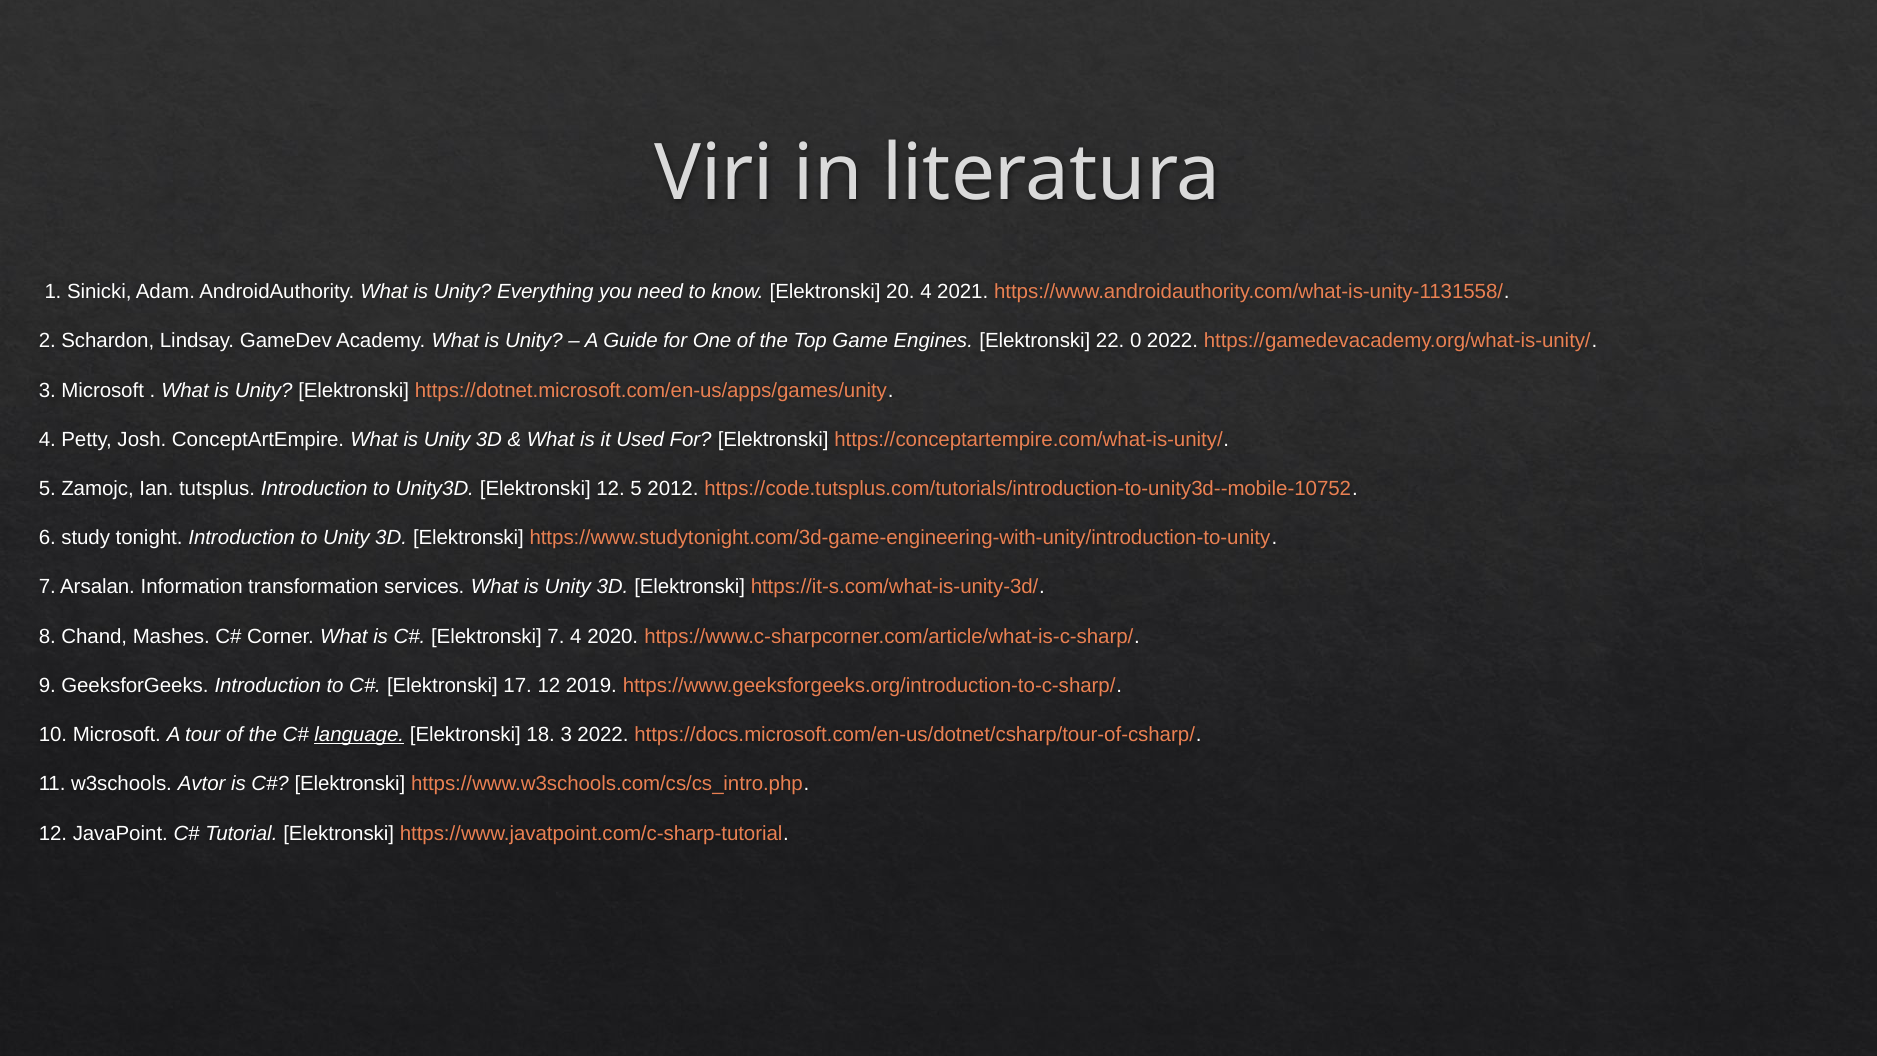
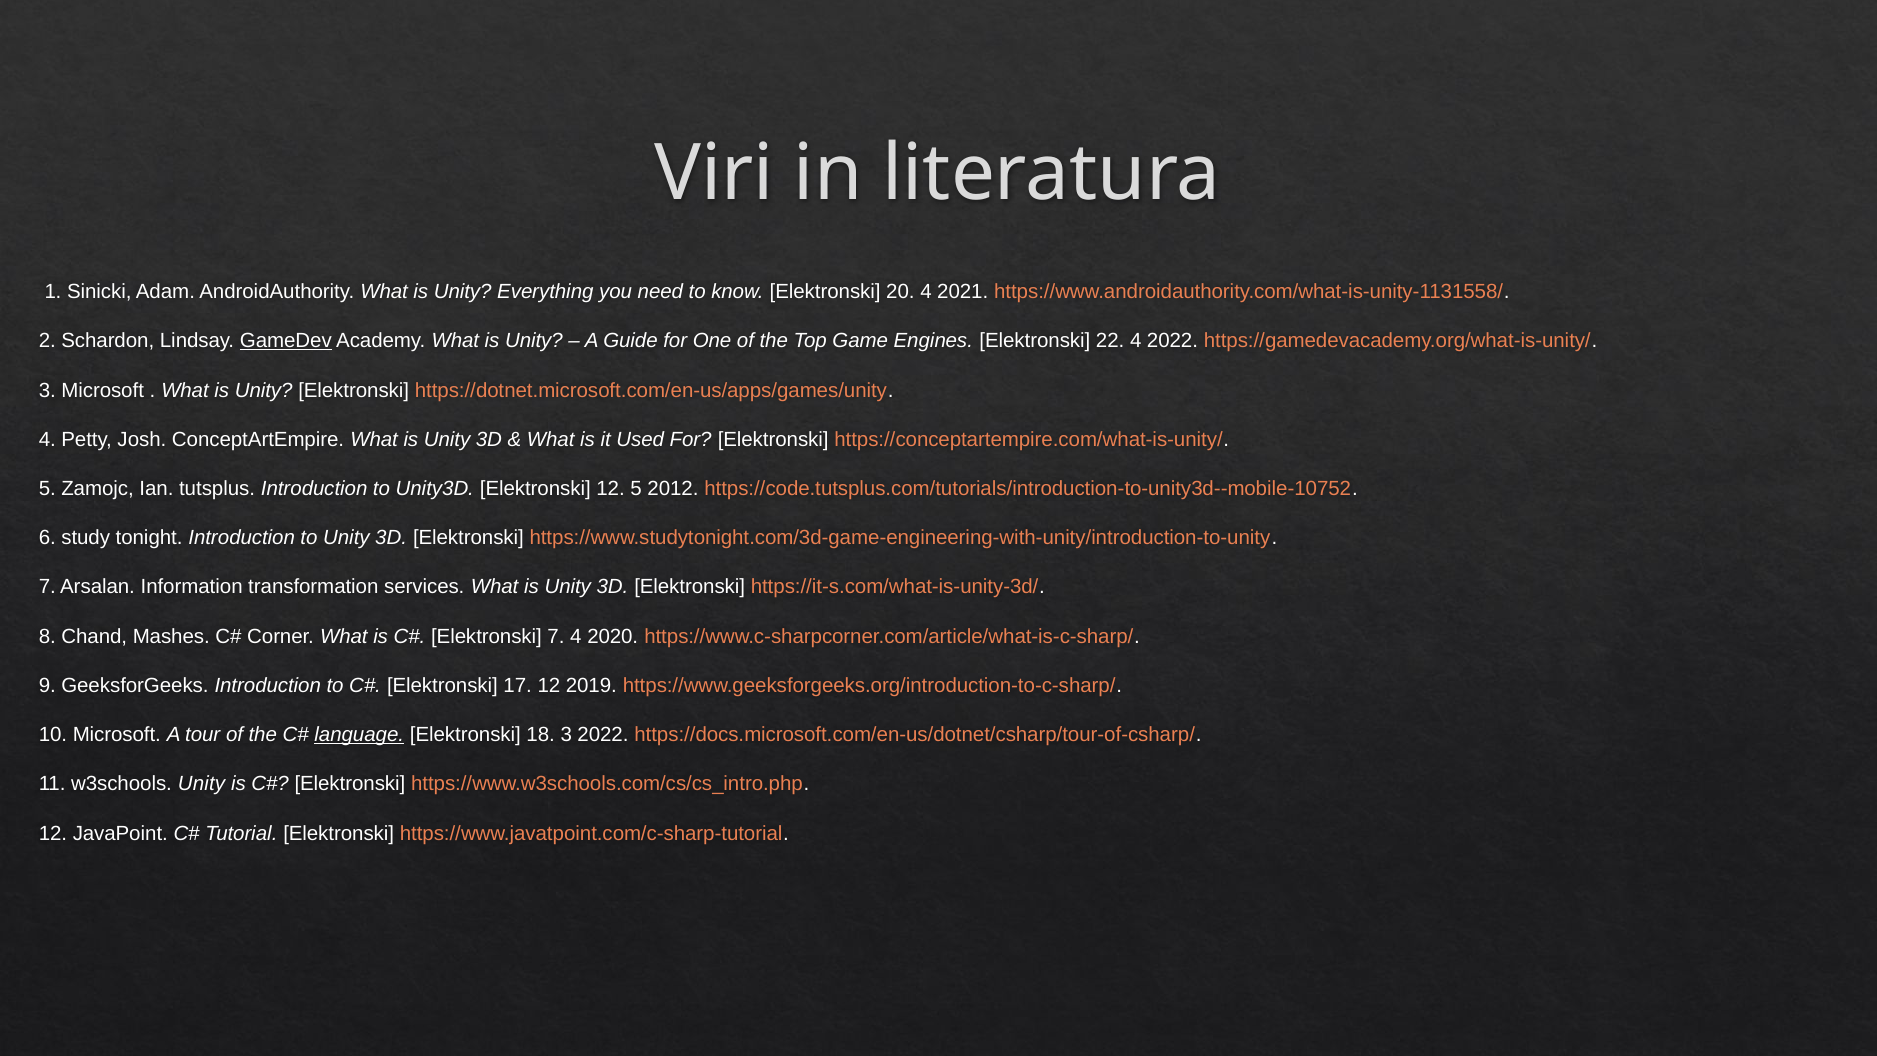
GameDev underline: none -> present
22 0: 0 -> 4
w3schools Avtor: Avtor -> Unity
